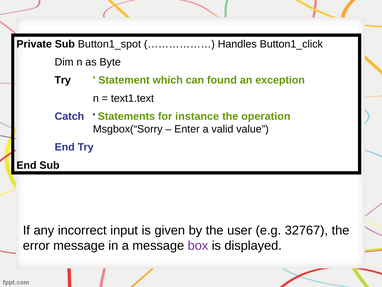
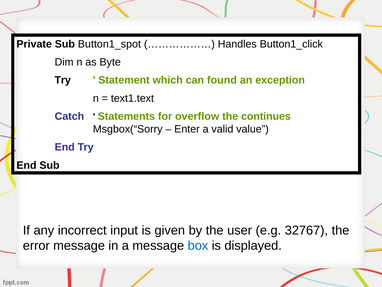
instance: instance -> overflow
operation: operation -> continues
box colour: purple -> blue
